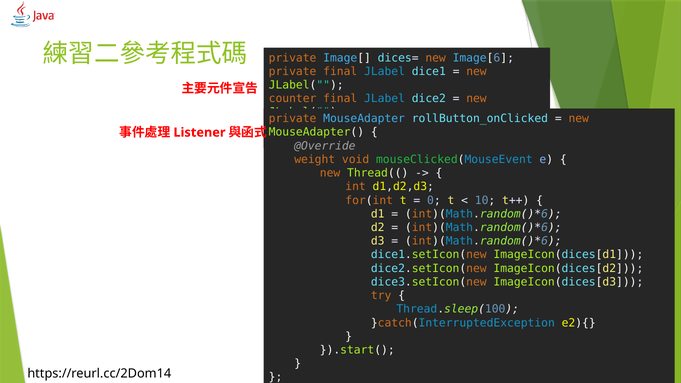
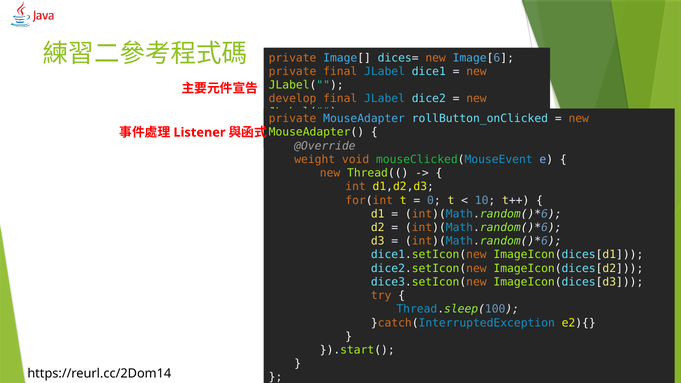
counter: counter -> develop
